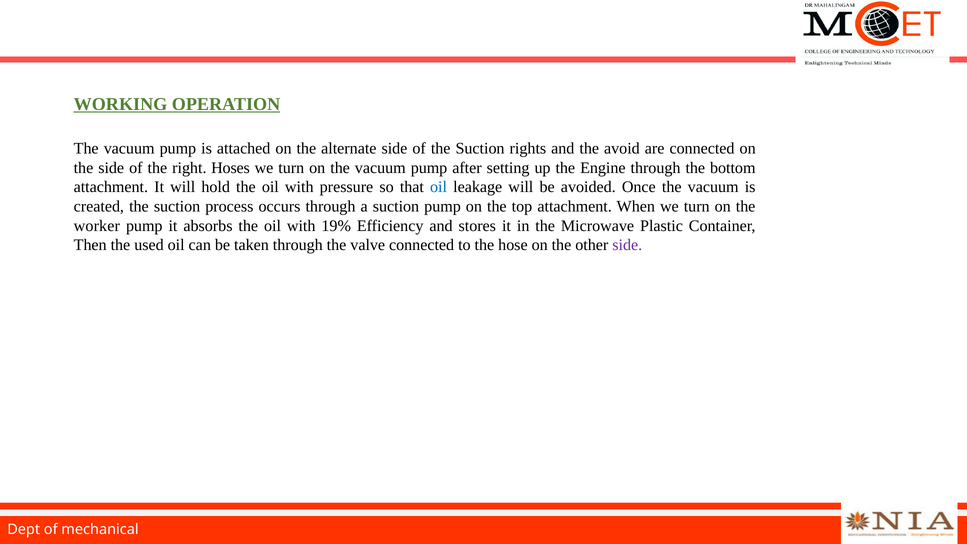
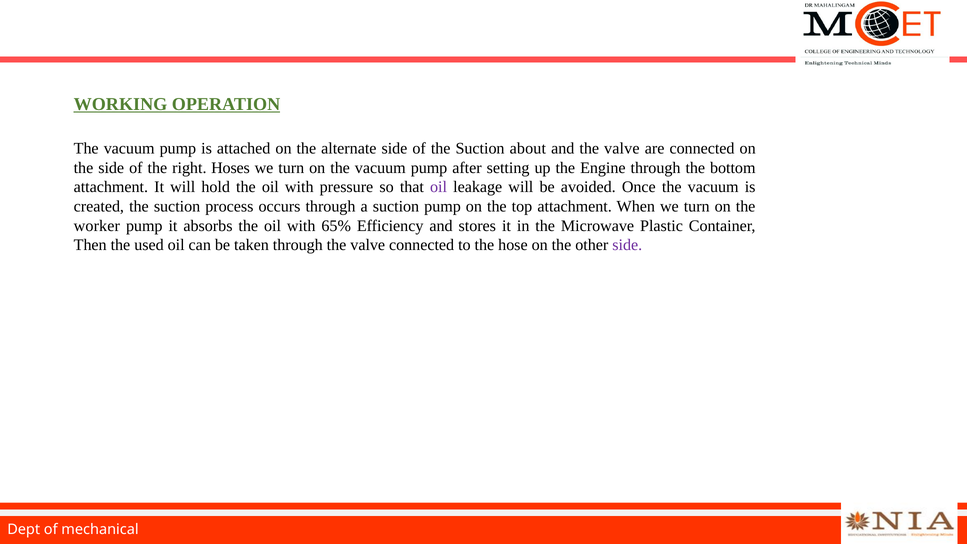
rights: rights -> about
and the avoid: avoid -> valve
oil at (439, 187) colour: blue -> purple
19%: 19% -> 65%
